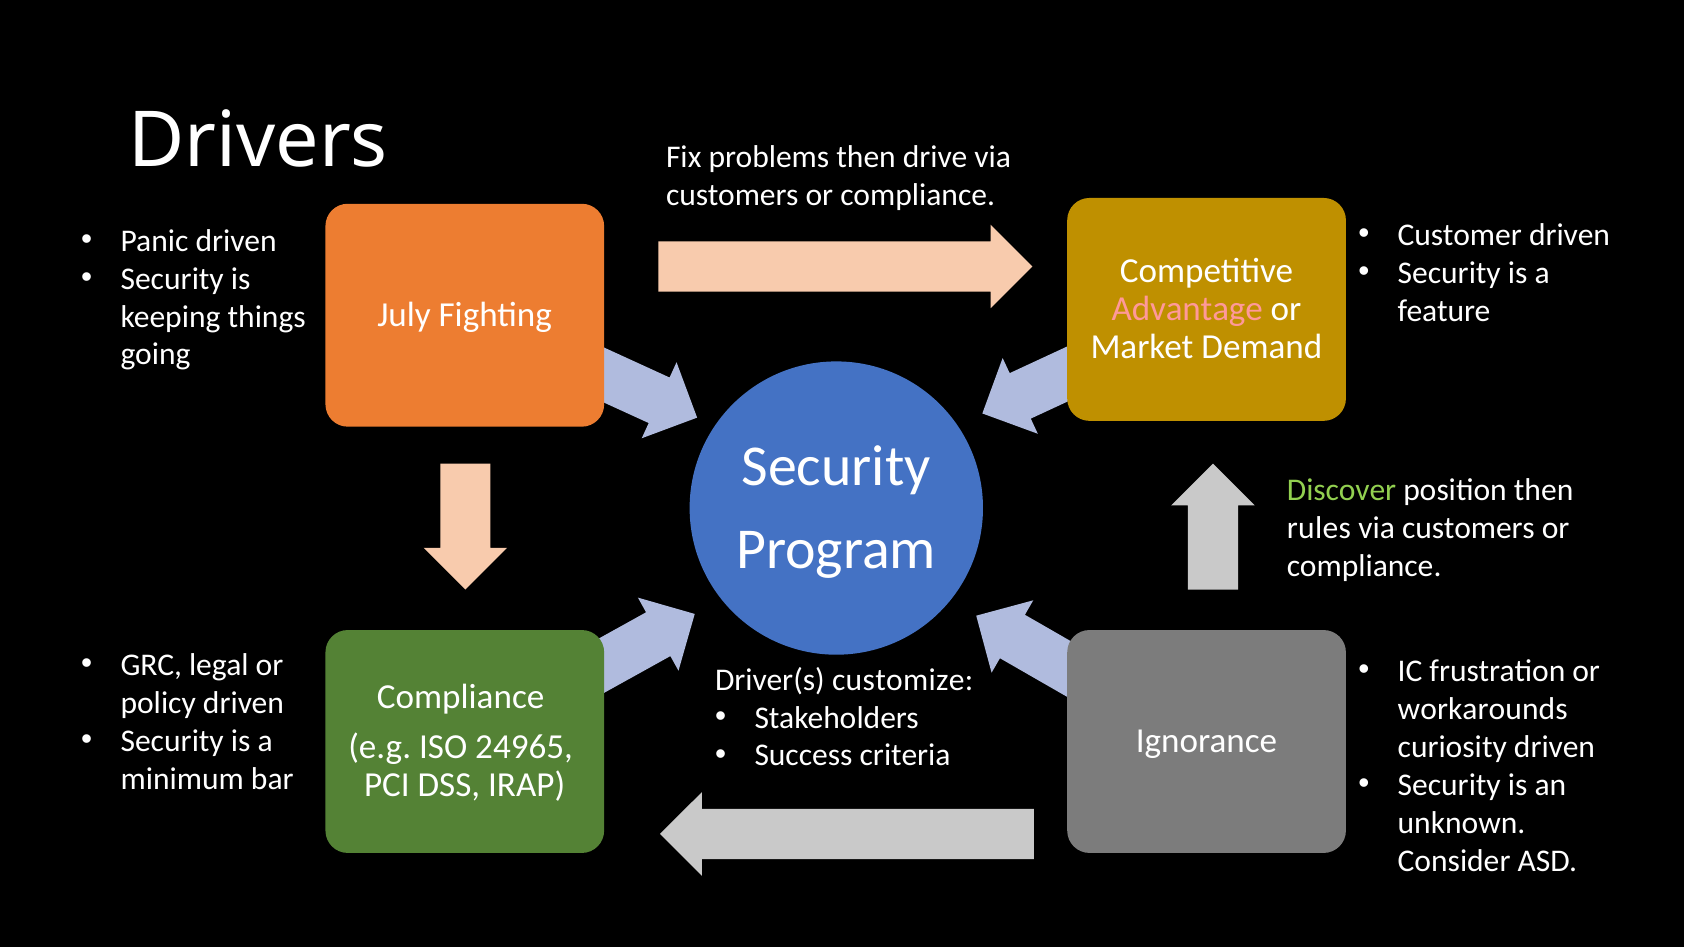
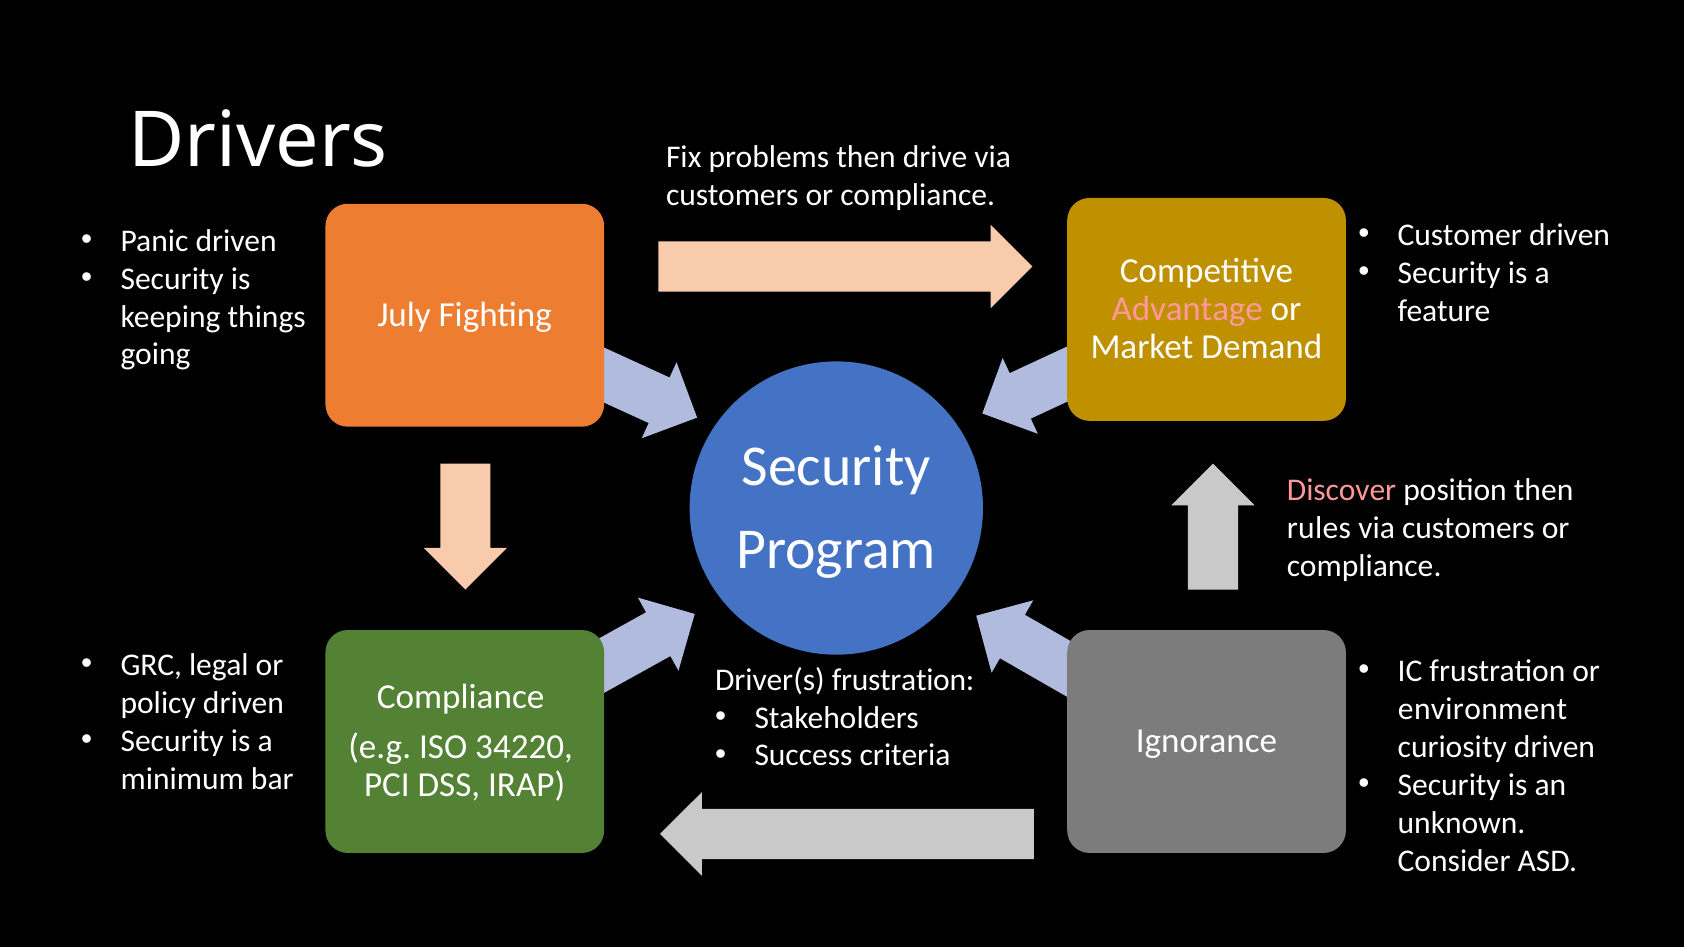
Discover colour: light green -> pink
Driver(s customize: customize -> frustration
workarounds: workarounds -> environment
24965: 24965 -> 34220
